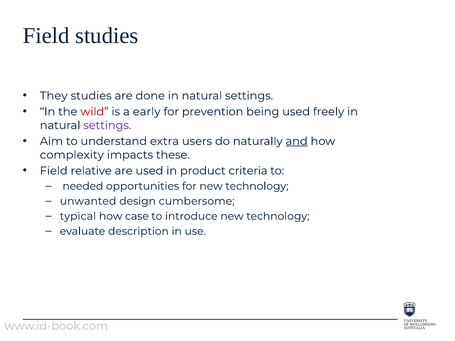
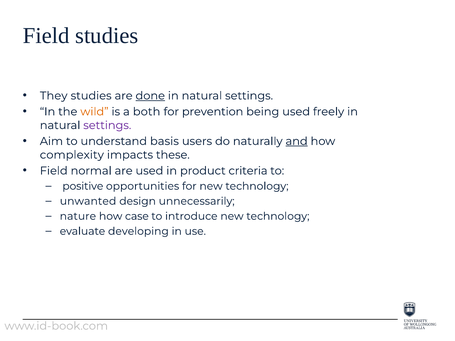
done underline: none -> present
wild colour: red -> orange
early: early -> both
extra: extra -> basis
relative: relative -> normal
needed: needed -> positive
cumbersome: cumbersome -> unnecessarily
typical: typical -> nature
description: description -> developing
